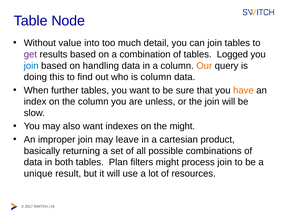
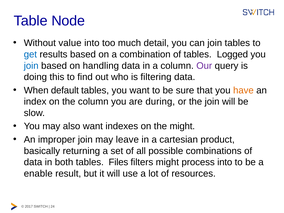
get colour: purple -> blue
Our colour: orange -> purple
is column: column -> filtering
further: further -> default
unless: unless -> during
Plan: Plan -> Files
process join: join -> into
unique: unique -> enable
